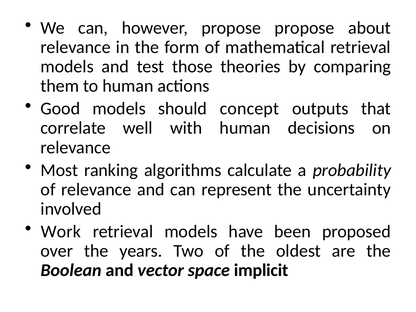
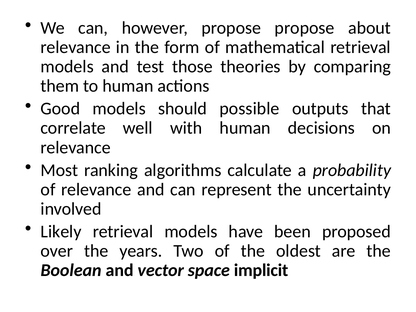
concept: concept -> possible
Work: Work -> Likely
